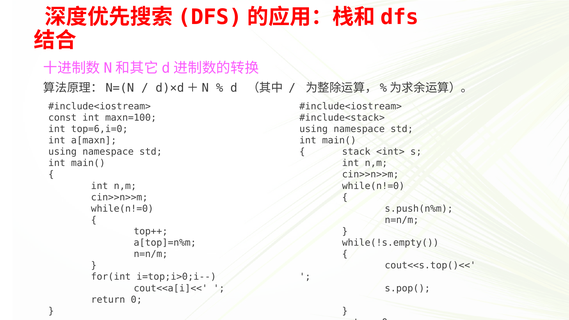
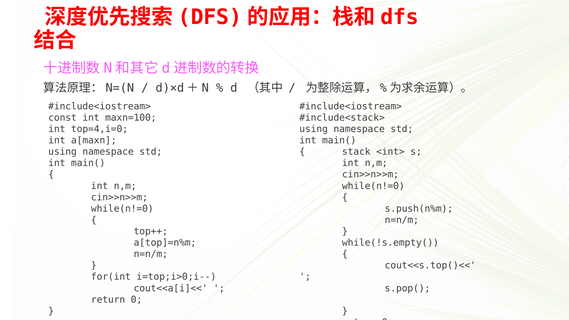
top=6,i=0: top=6,i=0 -> top=4,i=0
